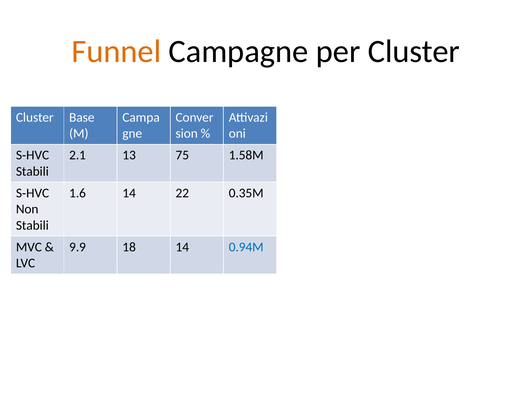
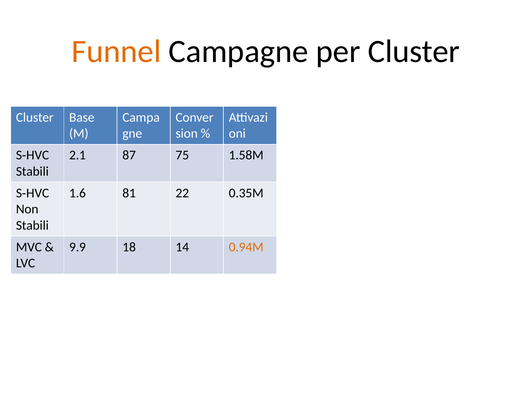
13: 13 -> 87
1.6 14: 14 -> 81
0.94M colour: blue -> orange
